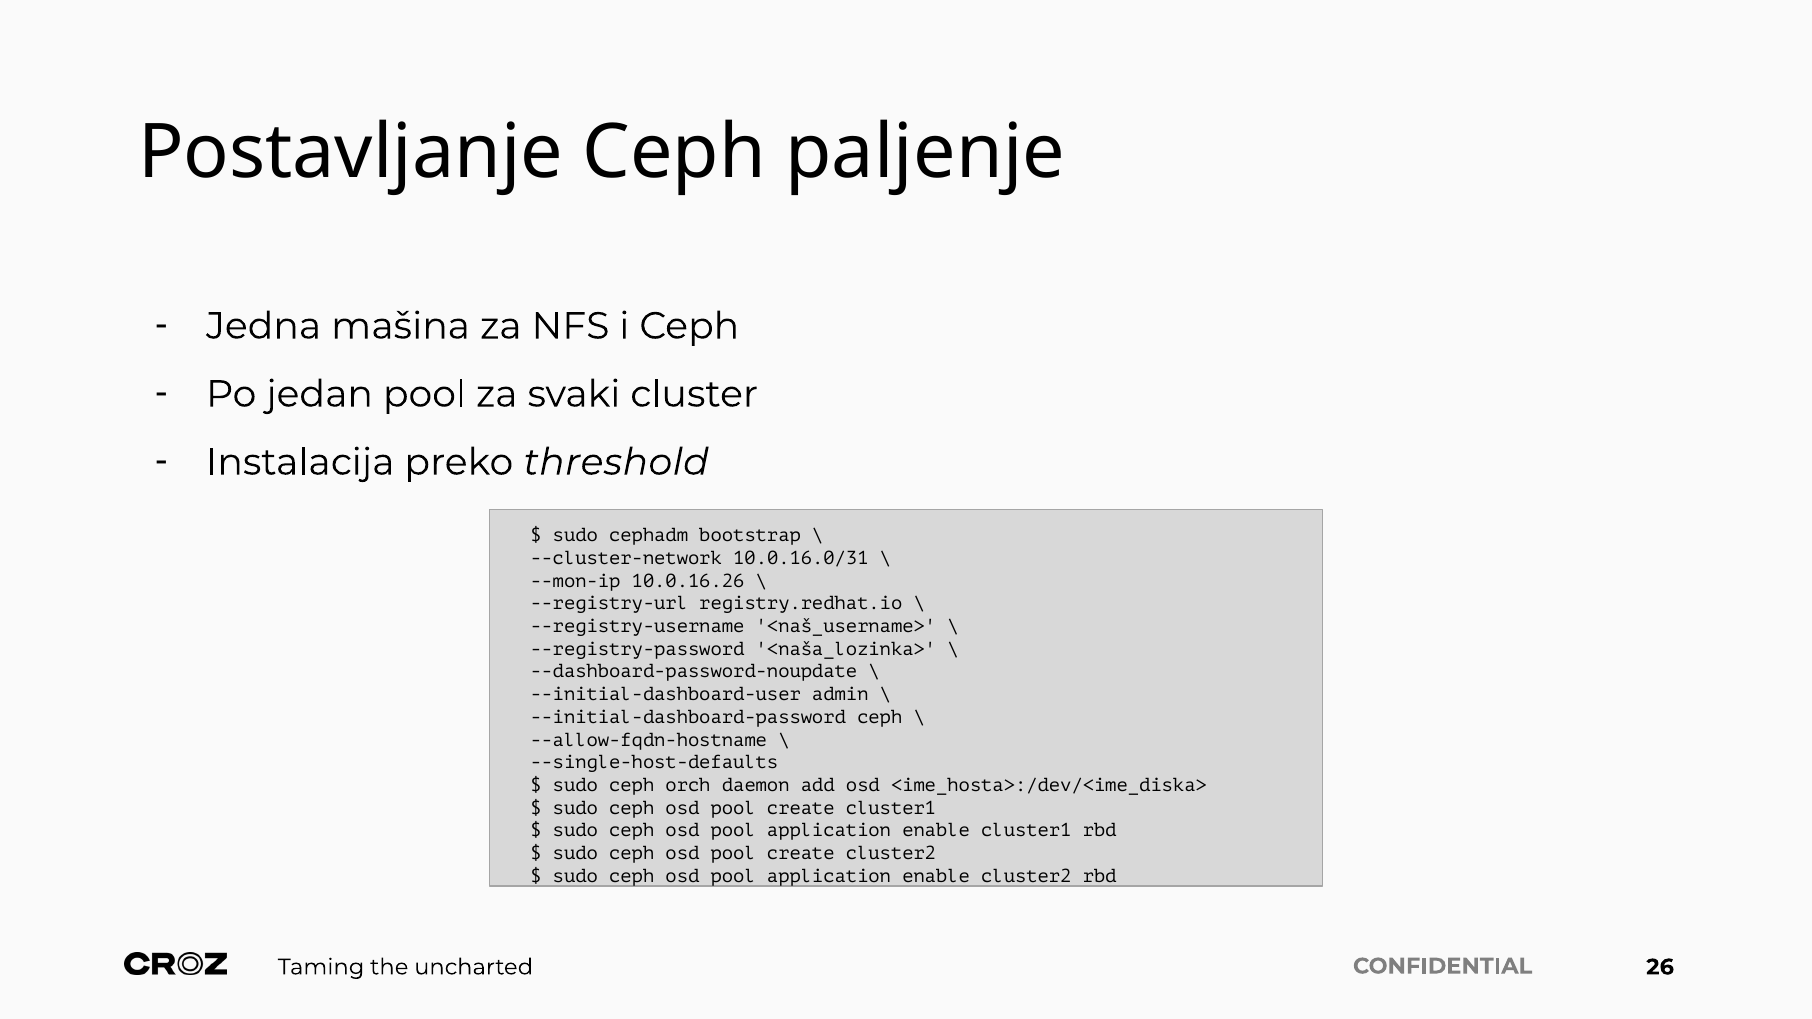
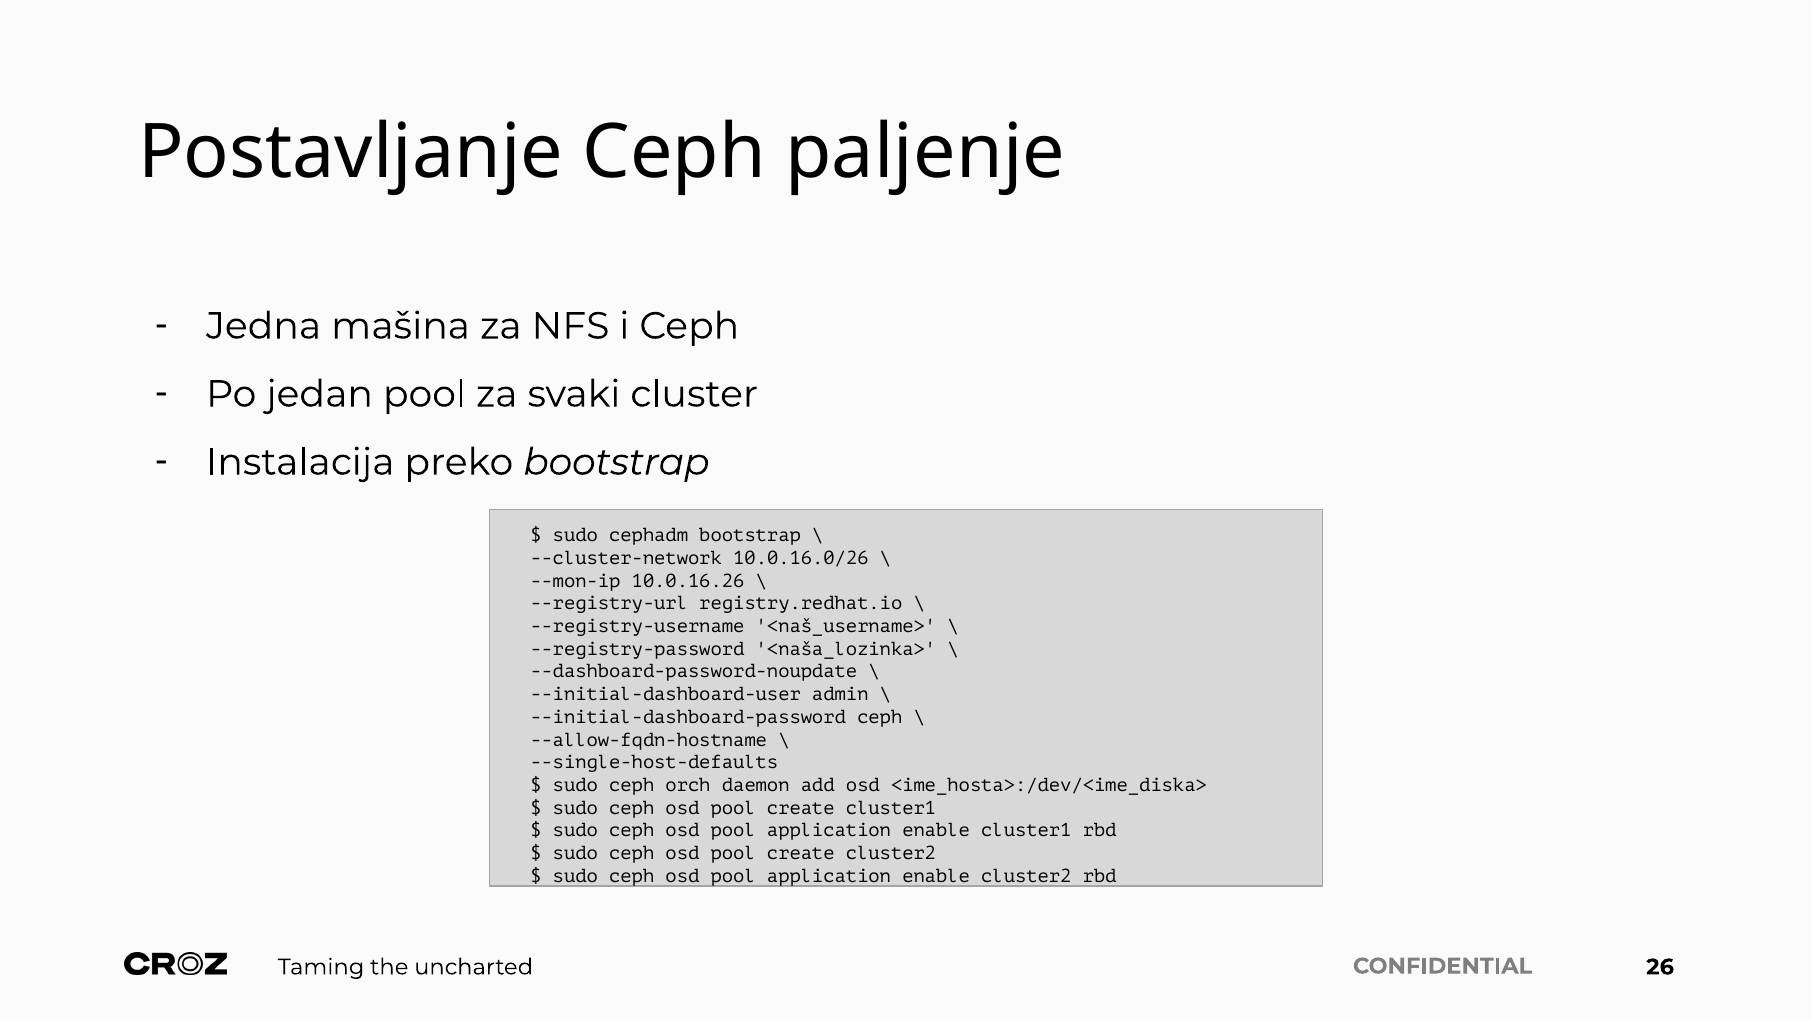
preko threshold: threshold -> bootstrap
10.0.16.0/31: 10.0.16.0/31 -> 10.0.16.0/26
